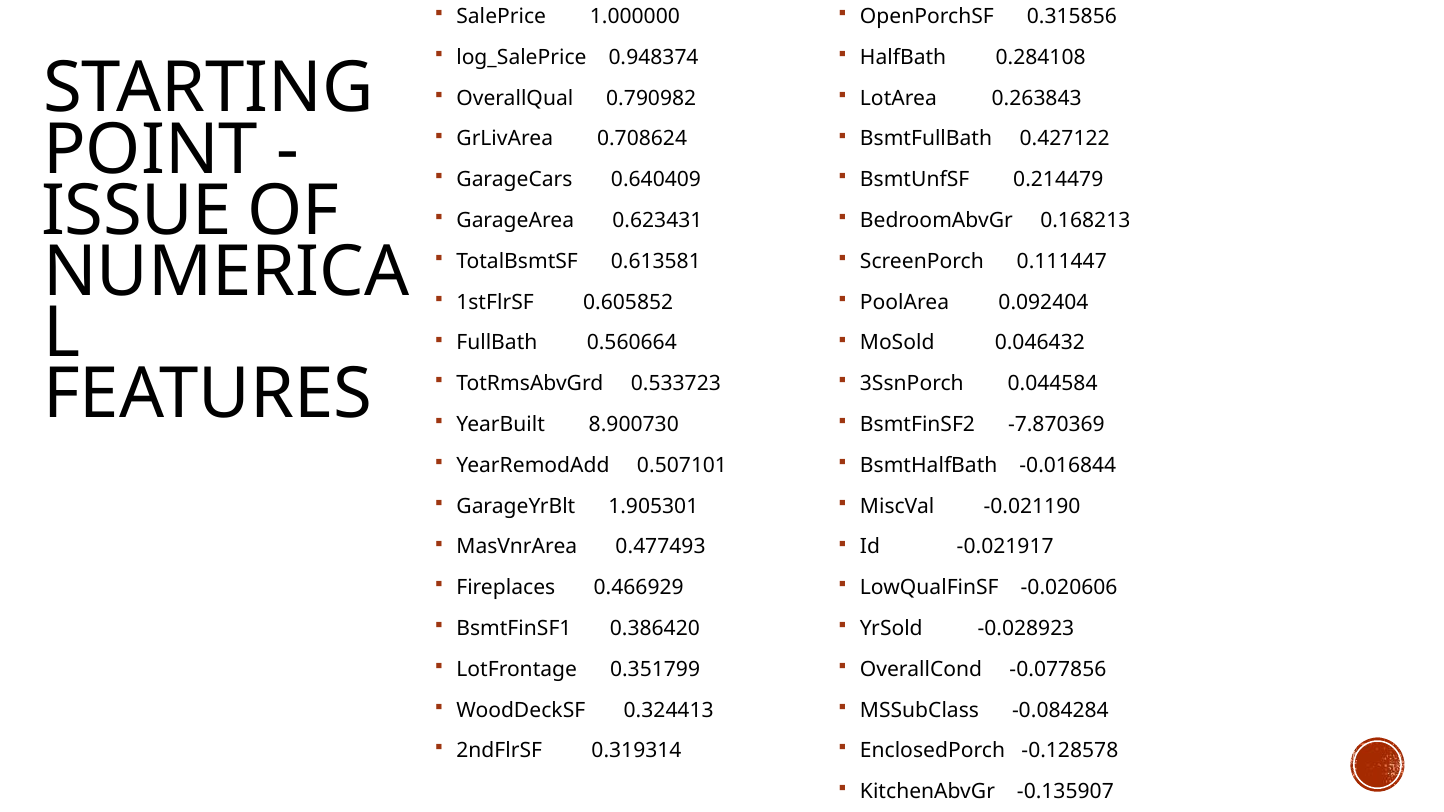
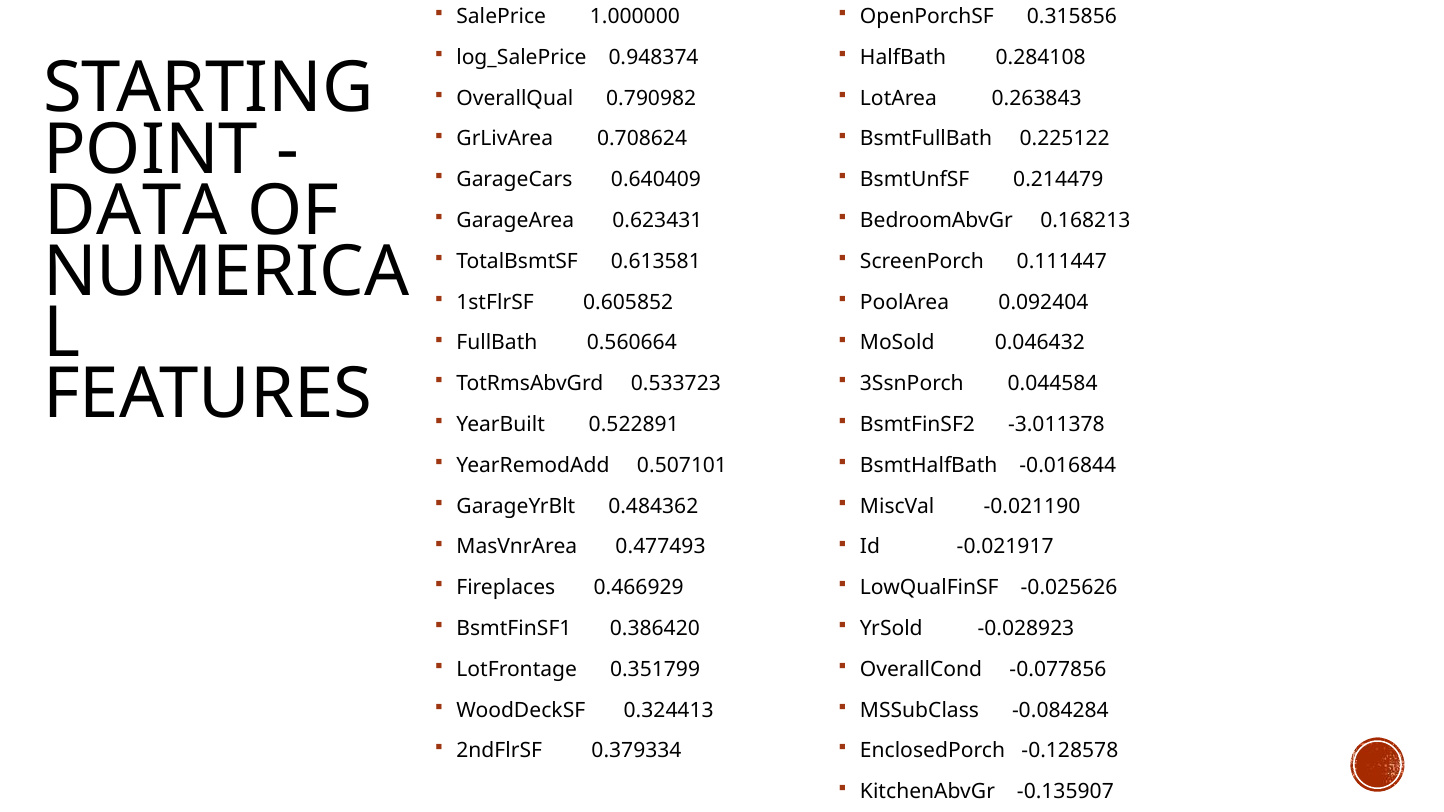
0.427122: 0.427122 -> 0.225122
ISSUE: ISSUE -> DATA
8.900730: 8.900730 -> 0.522891
-7.870369: -7.870369 -> -3.011378
1.905301: 1.905301 -> 0.484362
-0.020606: -0.020606 -> -0.025626
0.319314: 0.319314 -> 0.379334
